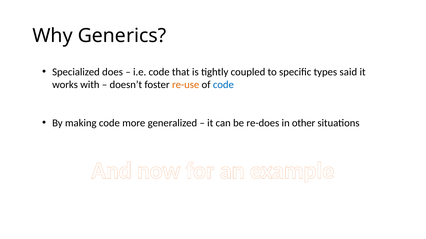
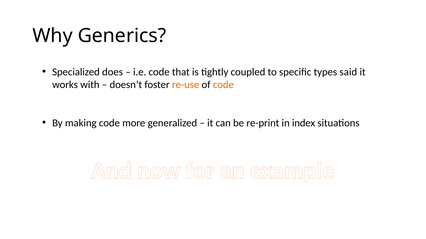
code at (223, 85) colour: blue -> orange
re-does: re-does -> re-print
other: other -> index
